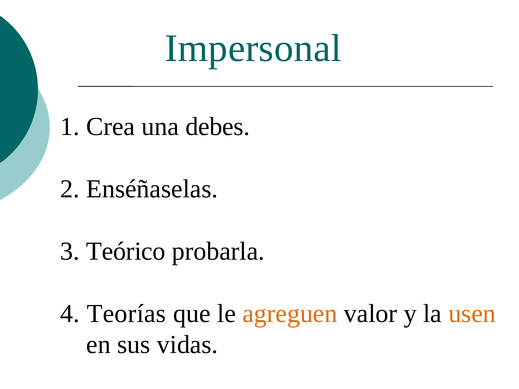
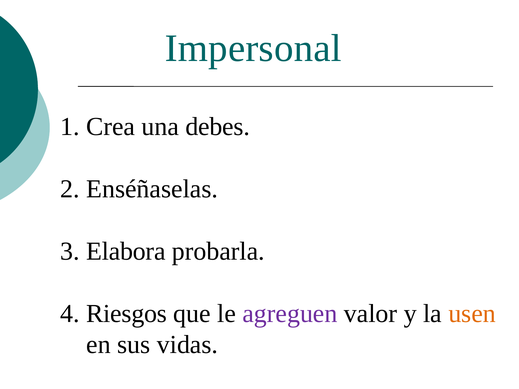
Teórico: Teórico -> Elabora
Teorías: Teorías -> Riesgos
agreguen colour: orange -> purple
